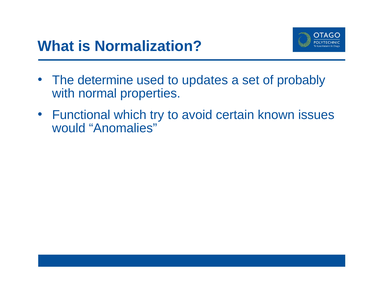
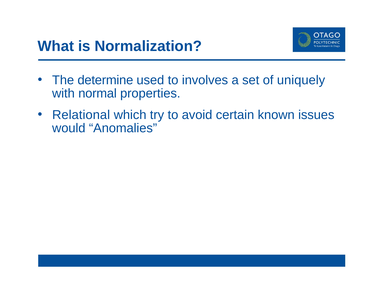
updates: updates -> involves
probably: probably -> uniquely
Functional: Functional -> Relational
